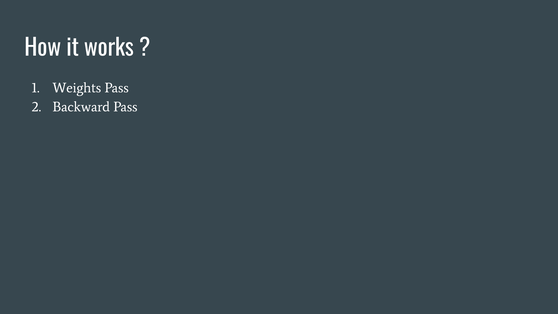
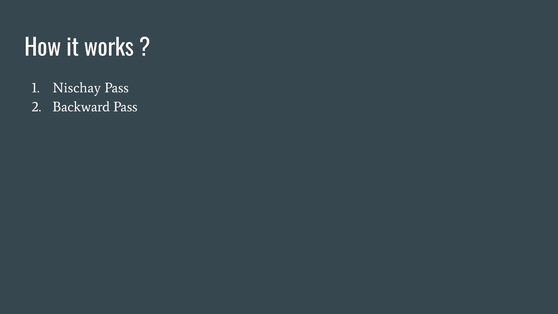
Weights: Weights -> Nischay
